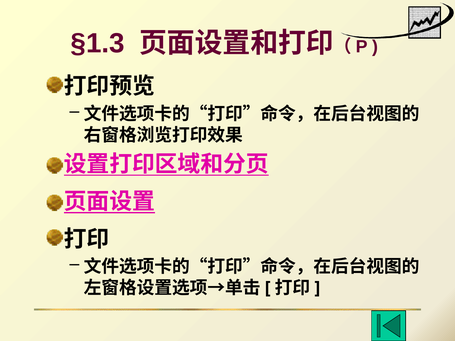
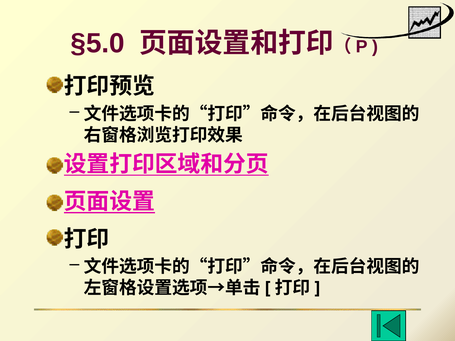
§1.3: §1.3 -> §5.0
